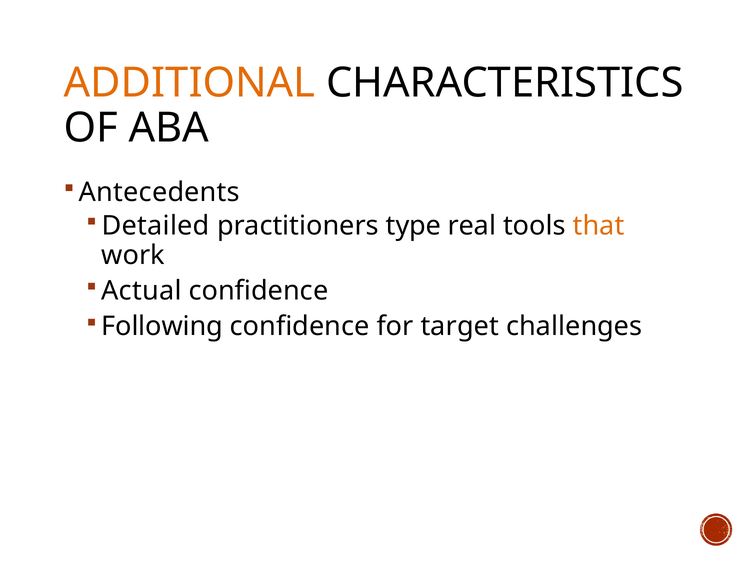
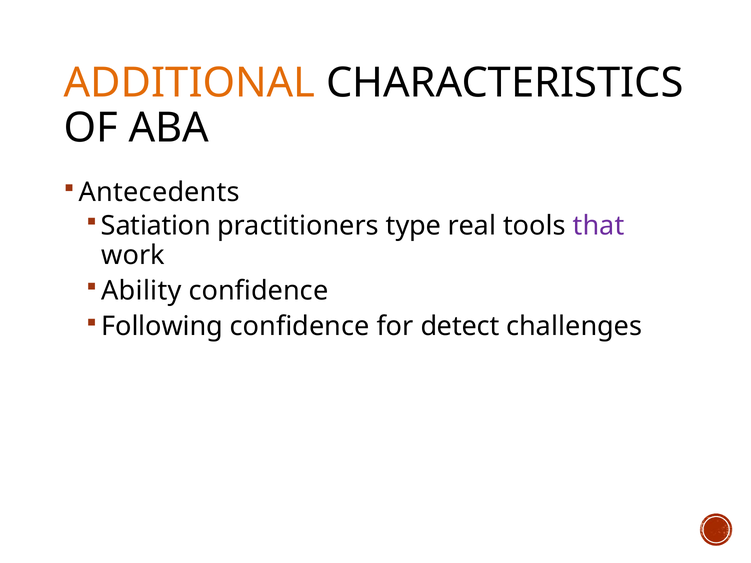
Detailed: Detailed -> Satiation
that colour: orange -> purple
Actual: Actual -> Ability
target: target -> detect
